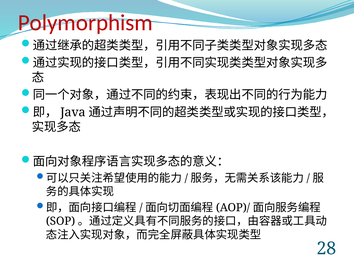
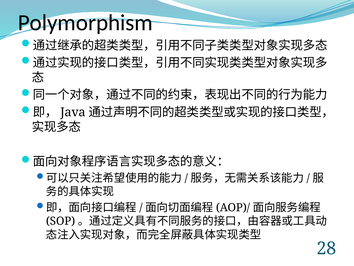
Polymorphism colour: red -> black
